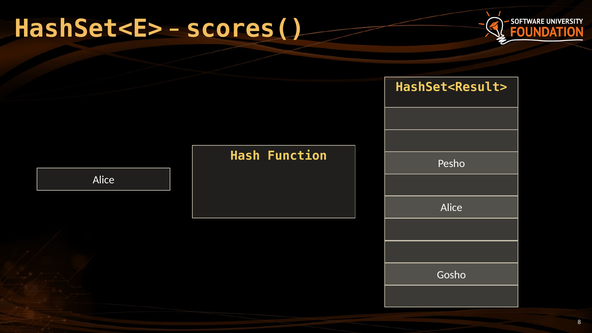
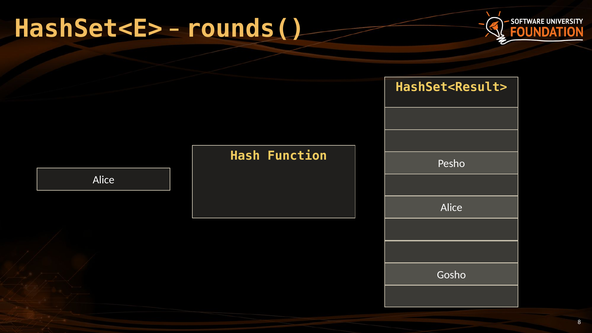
scores(: scores( -> rounds(
